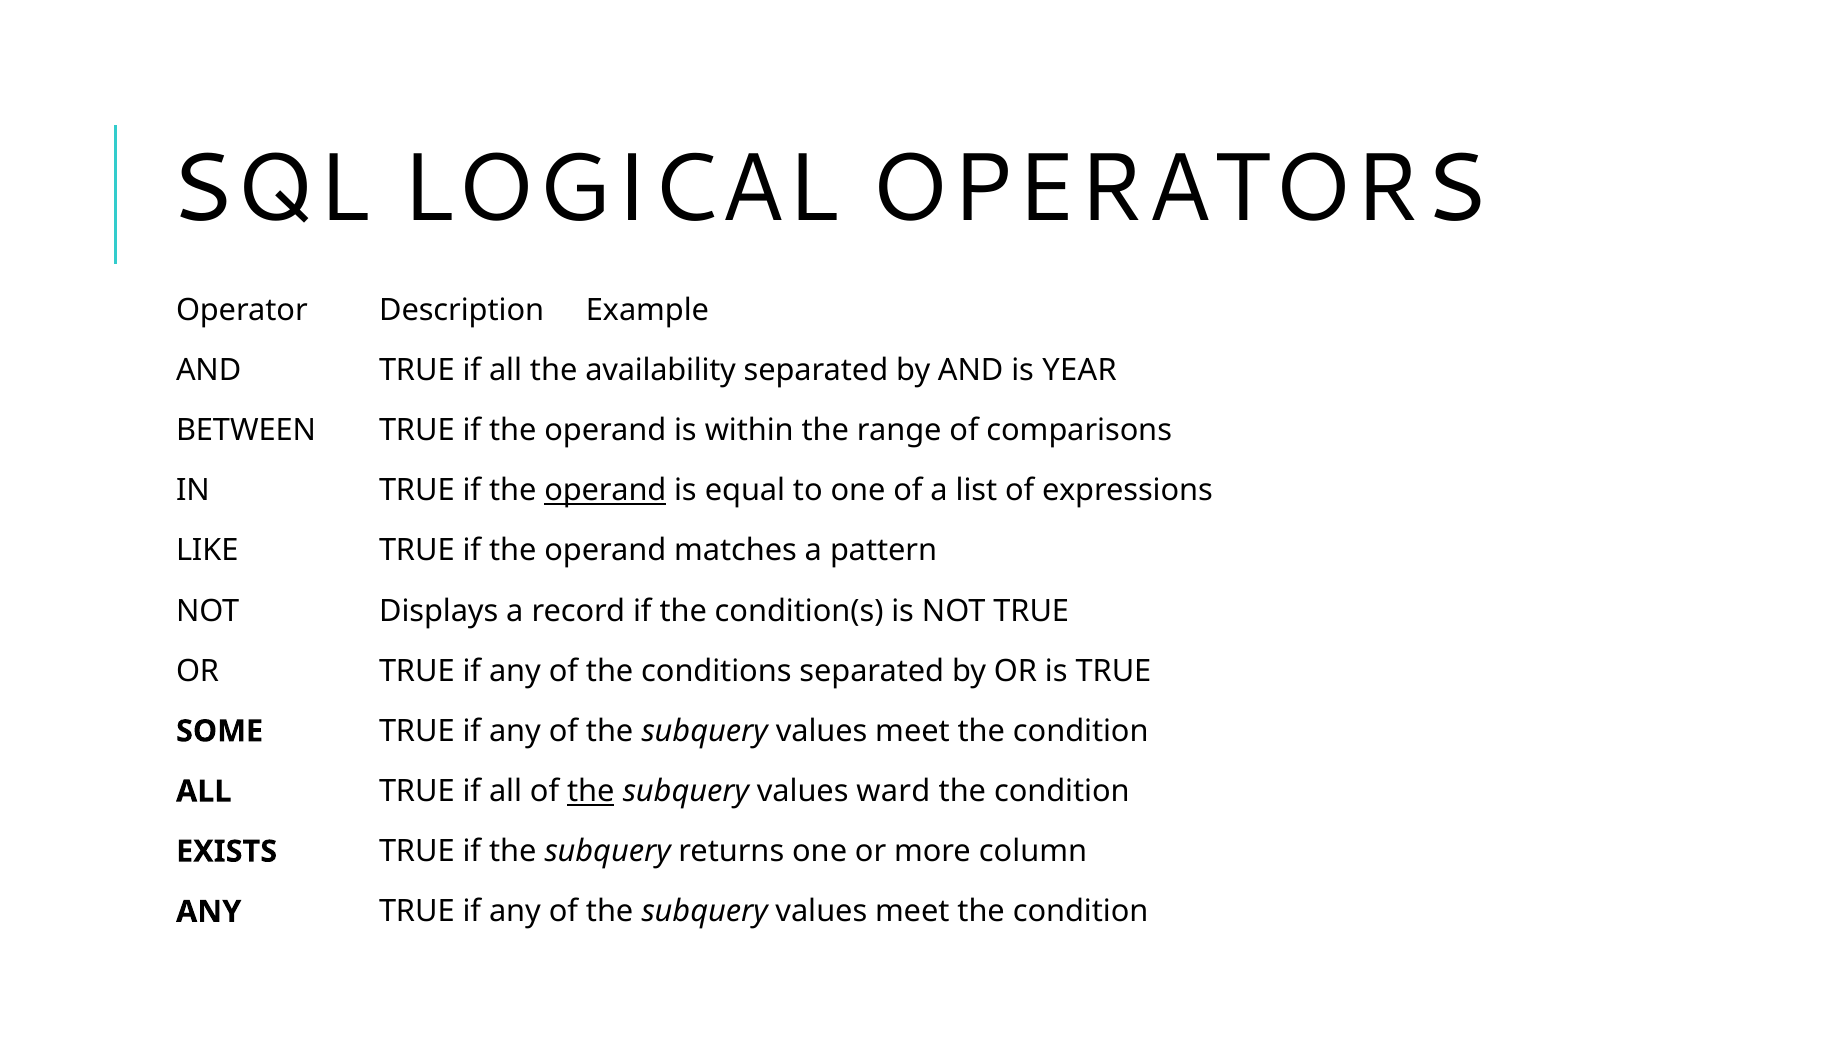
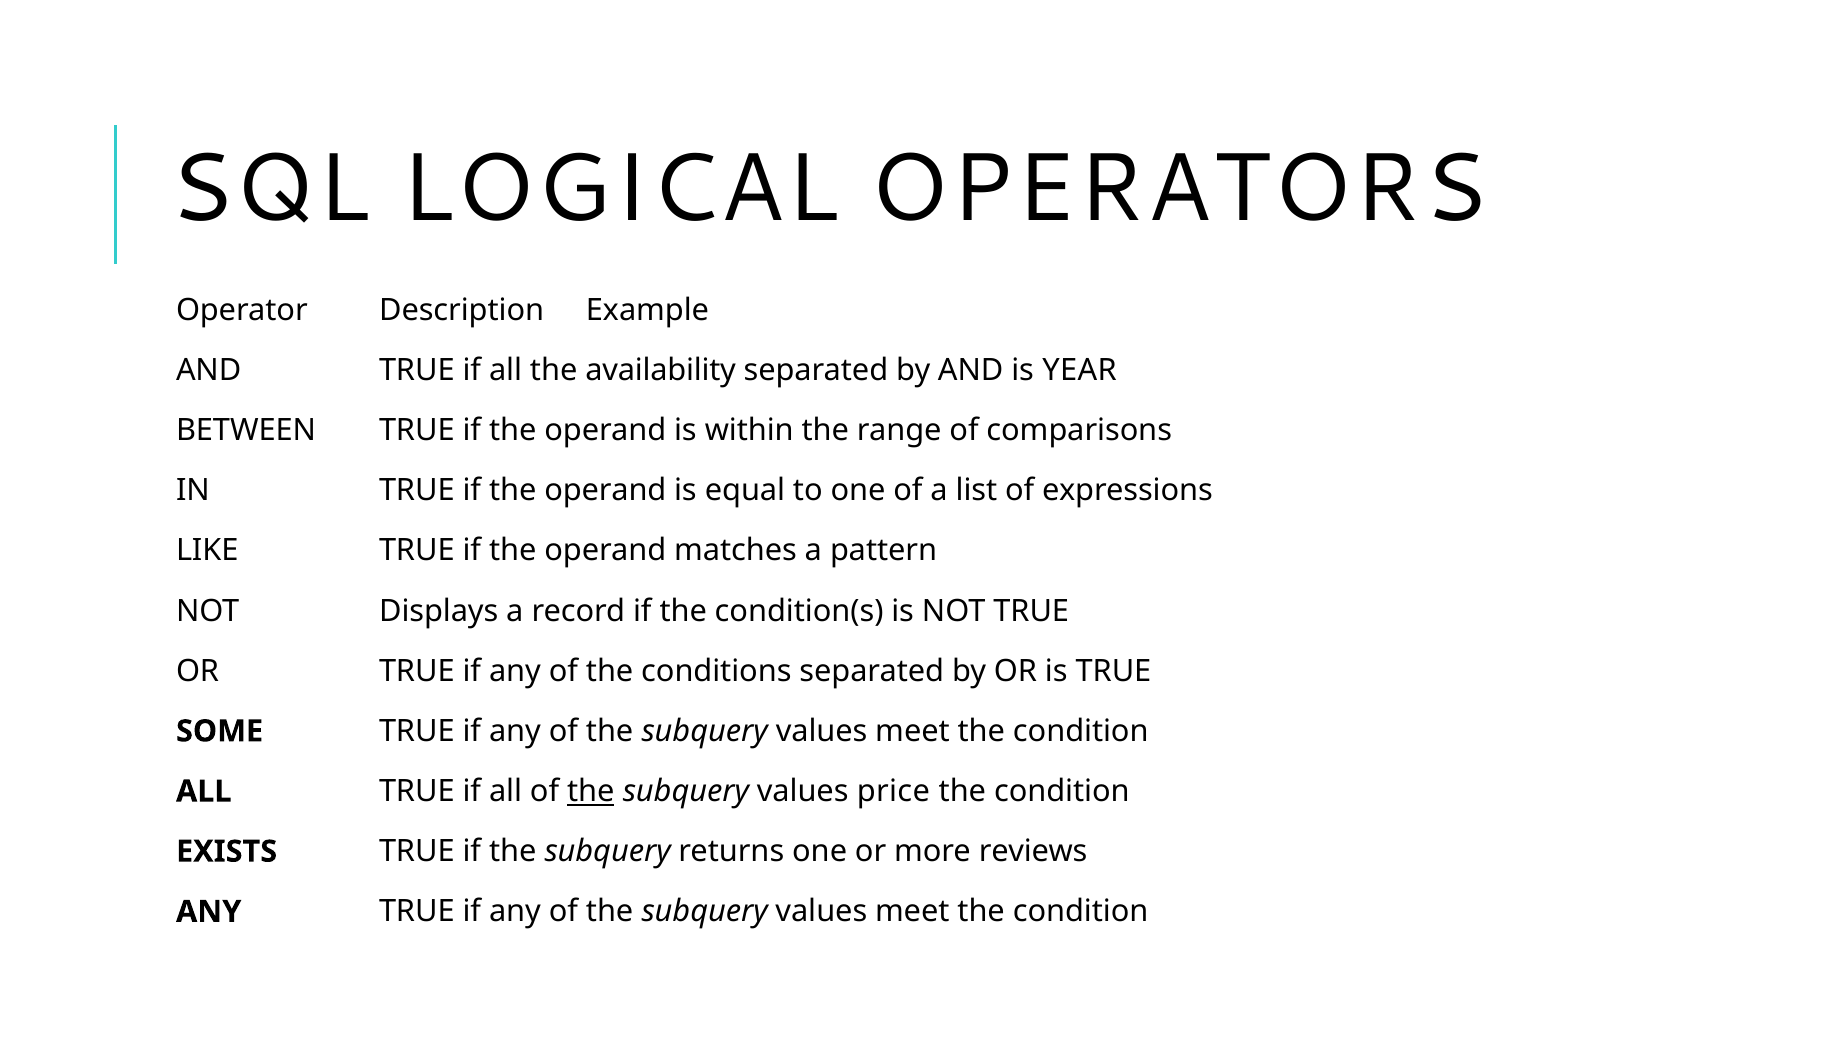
operand at (605, 491) underline: present -> none
ward: ward -> price
column: column -> reviews
